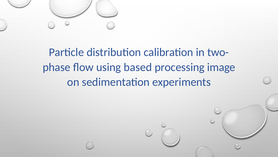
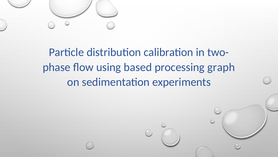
image: image -> graph
